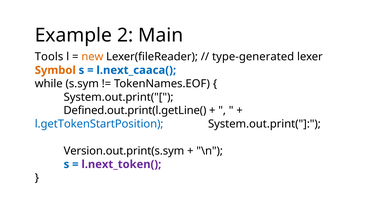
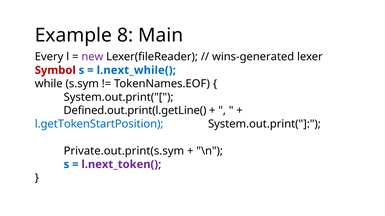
2: 2 -> 8
Tools: Tools -> Every
new colour: orange -> purple
type-generated: type-generated -> wins-generated
Symbol colour: orange -> red
l.next_caaca(: l.next_caaca( -> l.next_while(
Version.out.print(s.sym: Version.out.print(s.sym -> Private.out.print(s.sym
